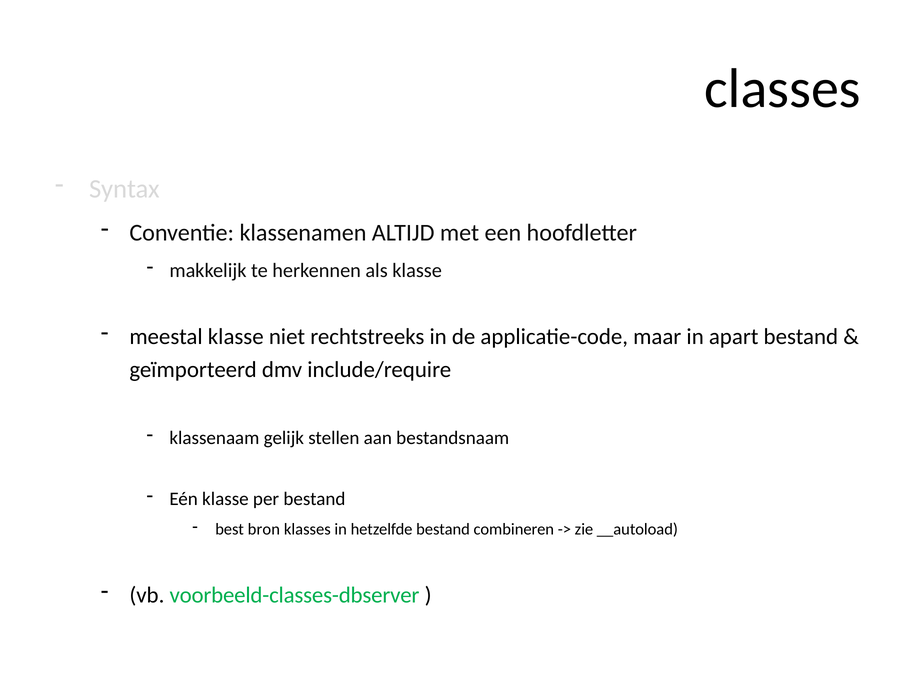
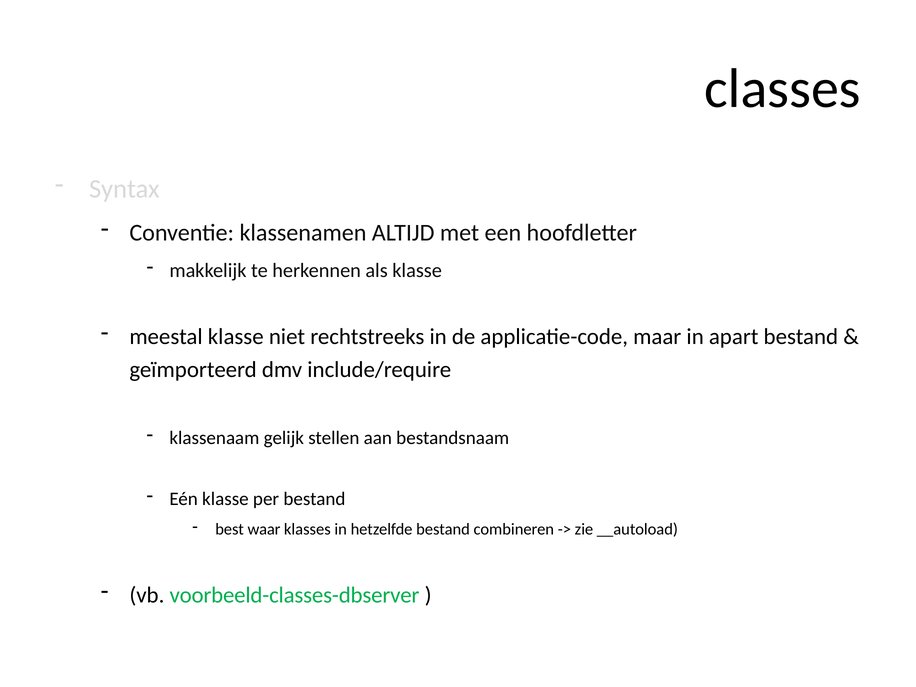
bron: bron -> waar
